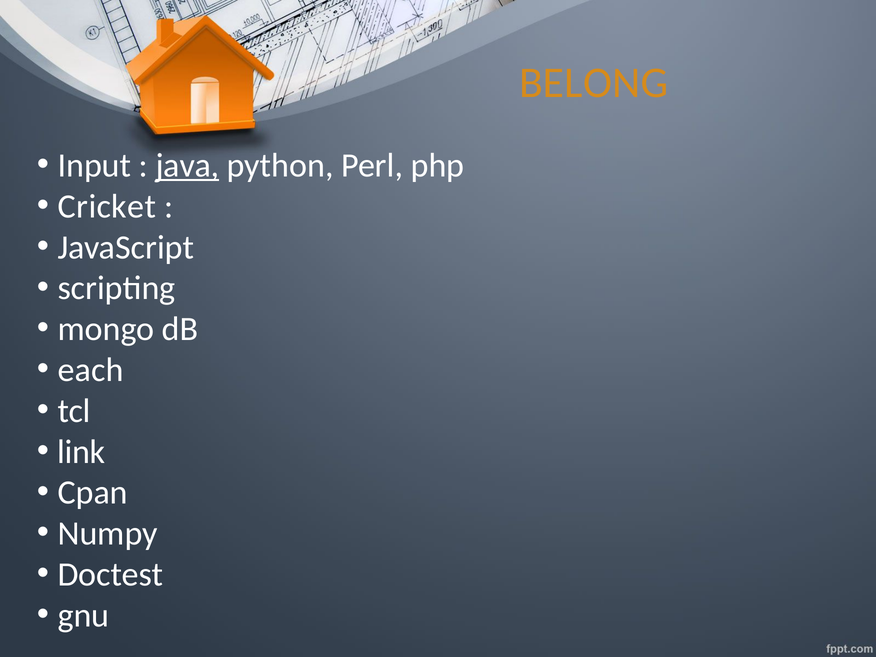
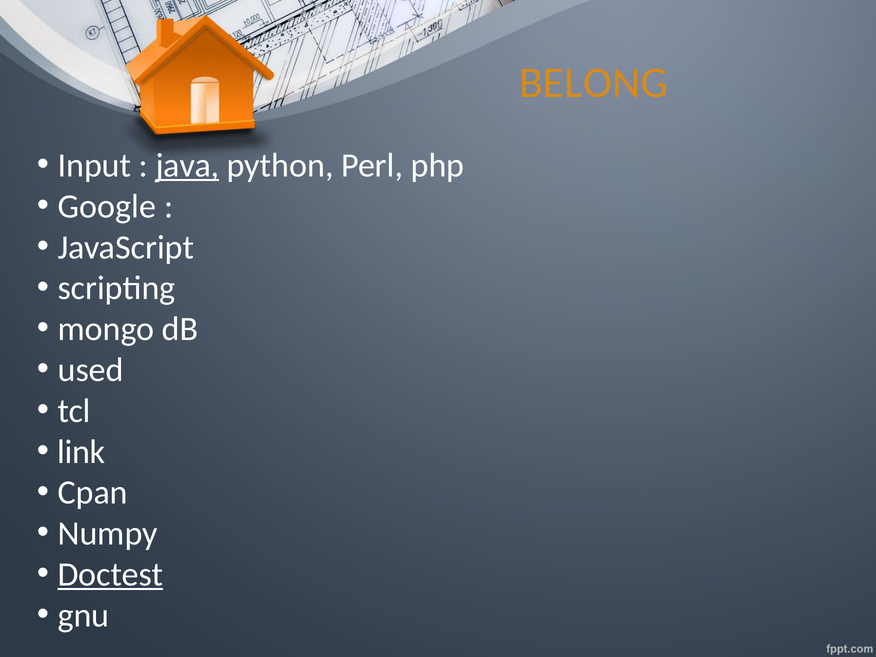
Cricket: Cricket -> Google
each: each -> used
Doctest underline: none -> present
